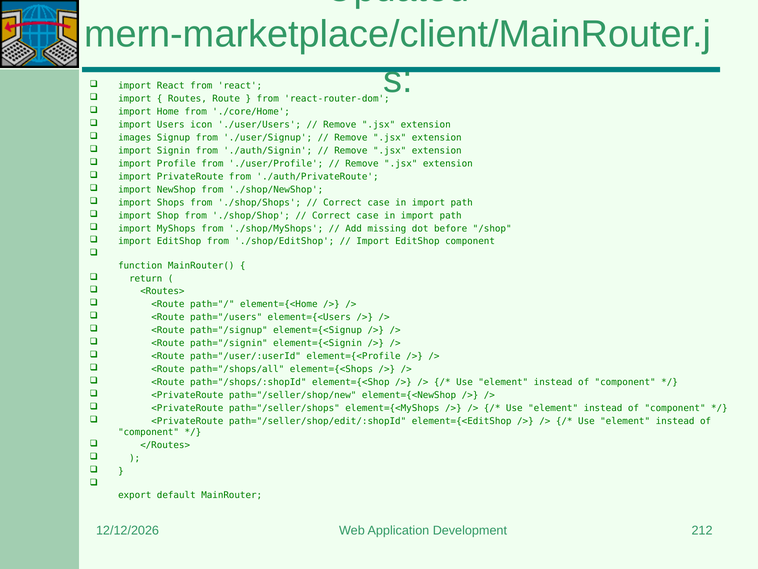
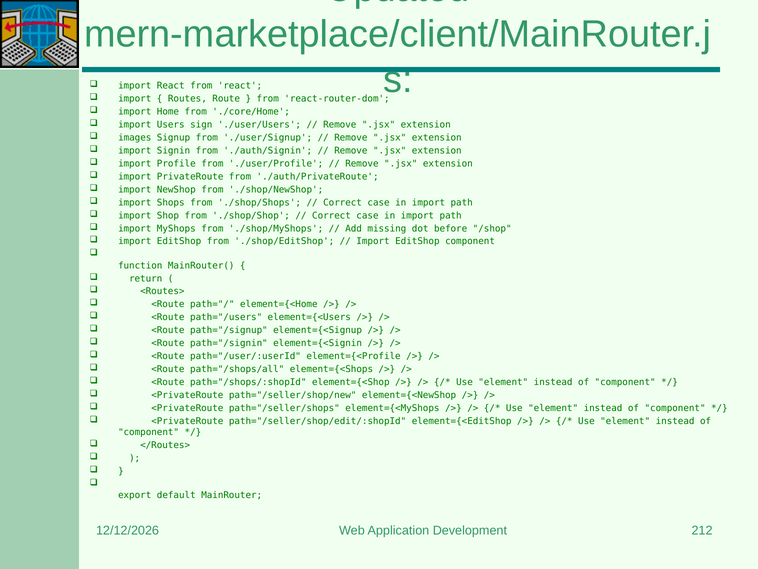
icon: icon -> sign
